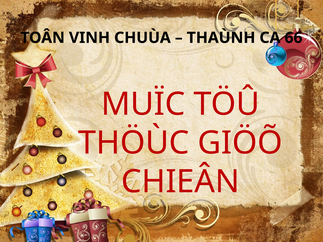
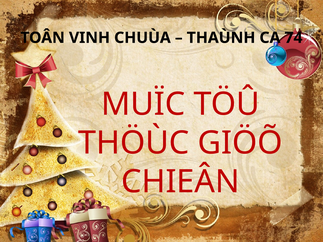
66: 66 -> 74
